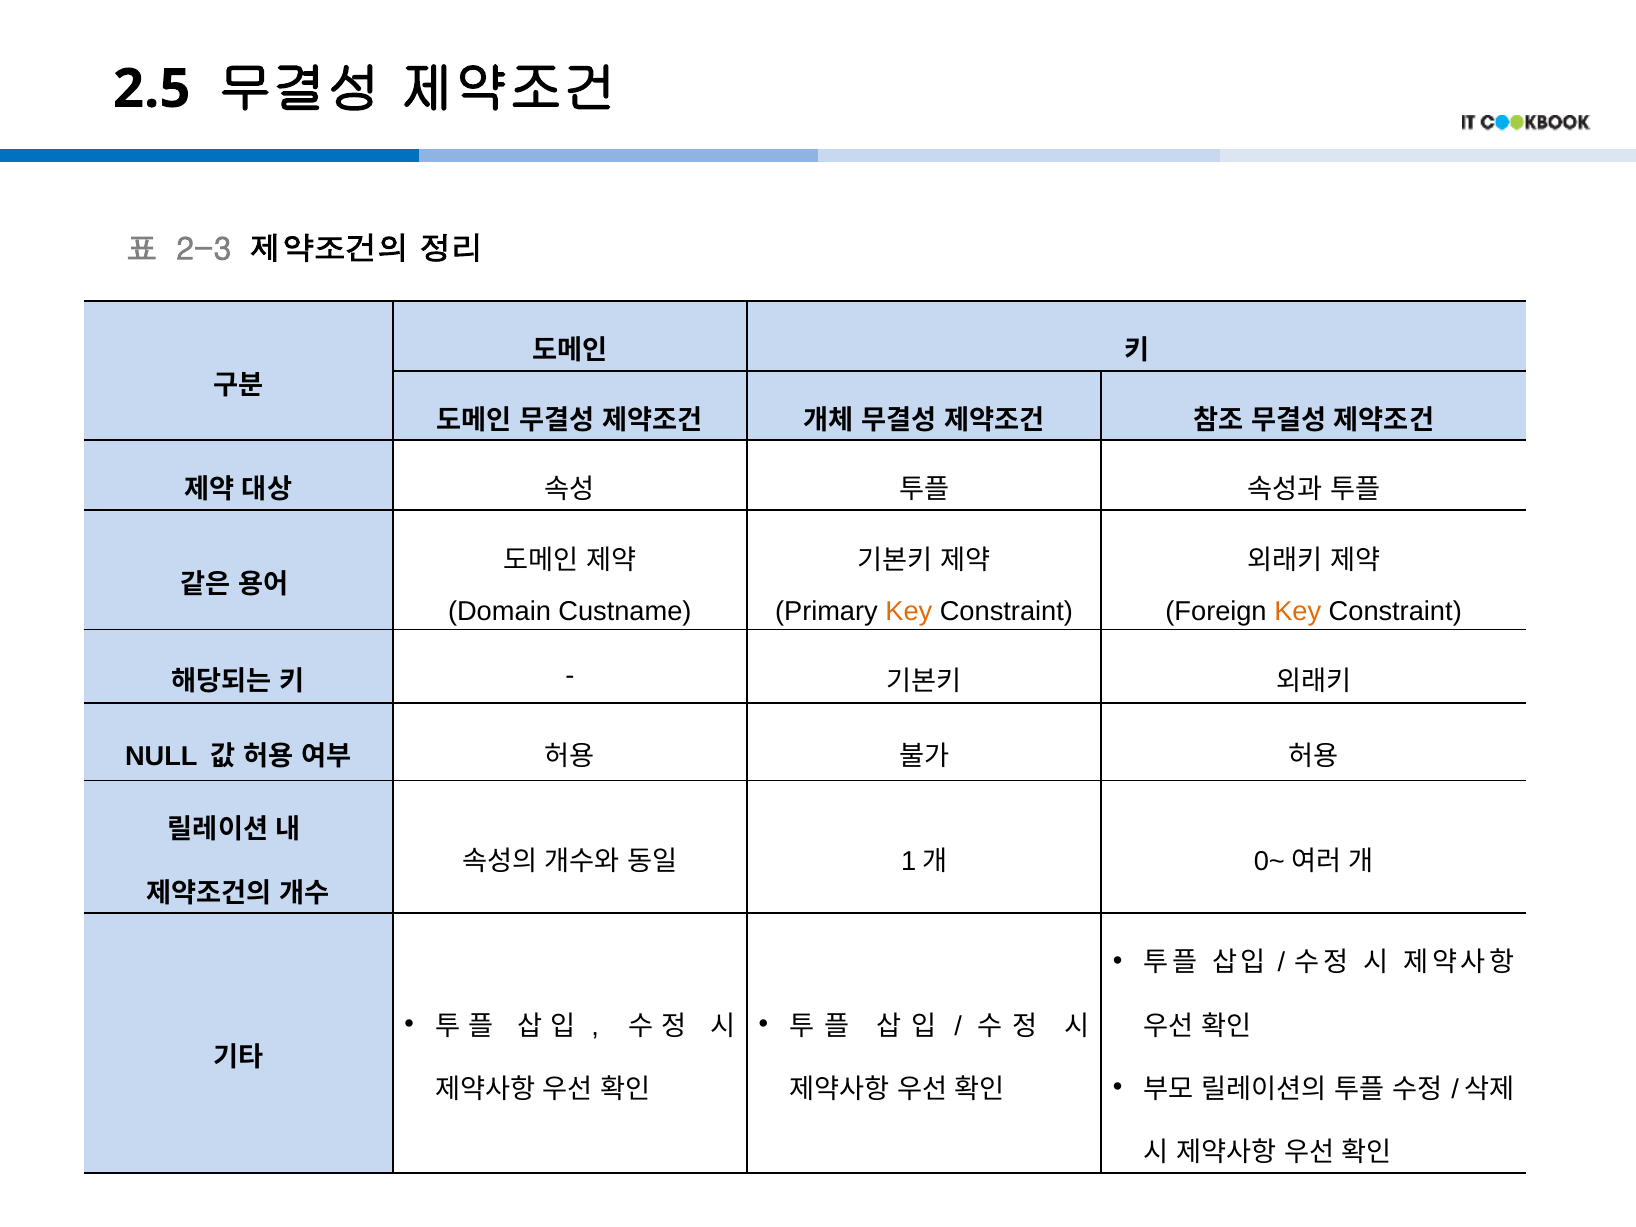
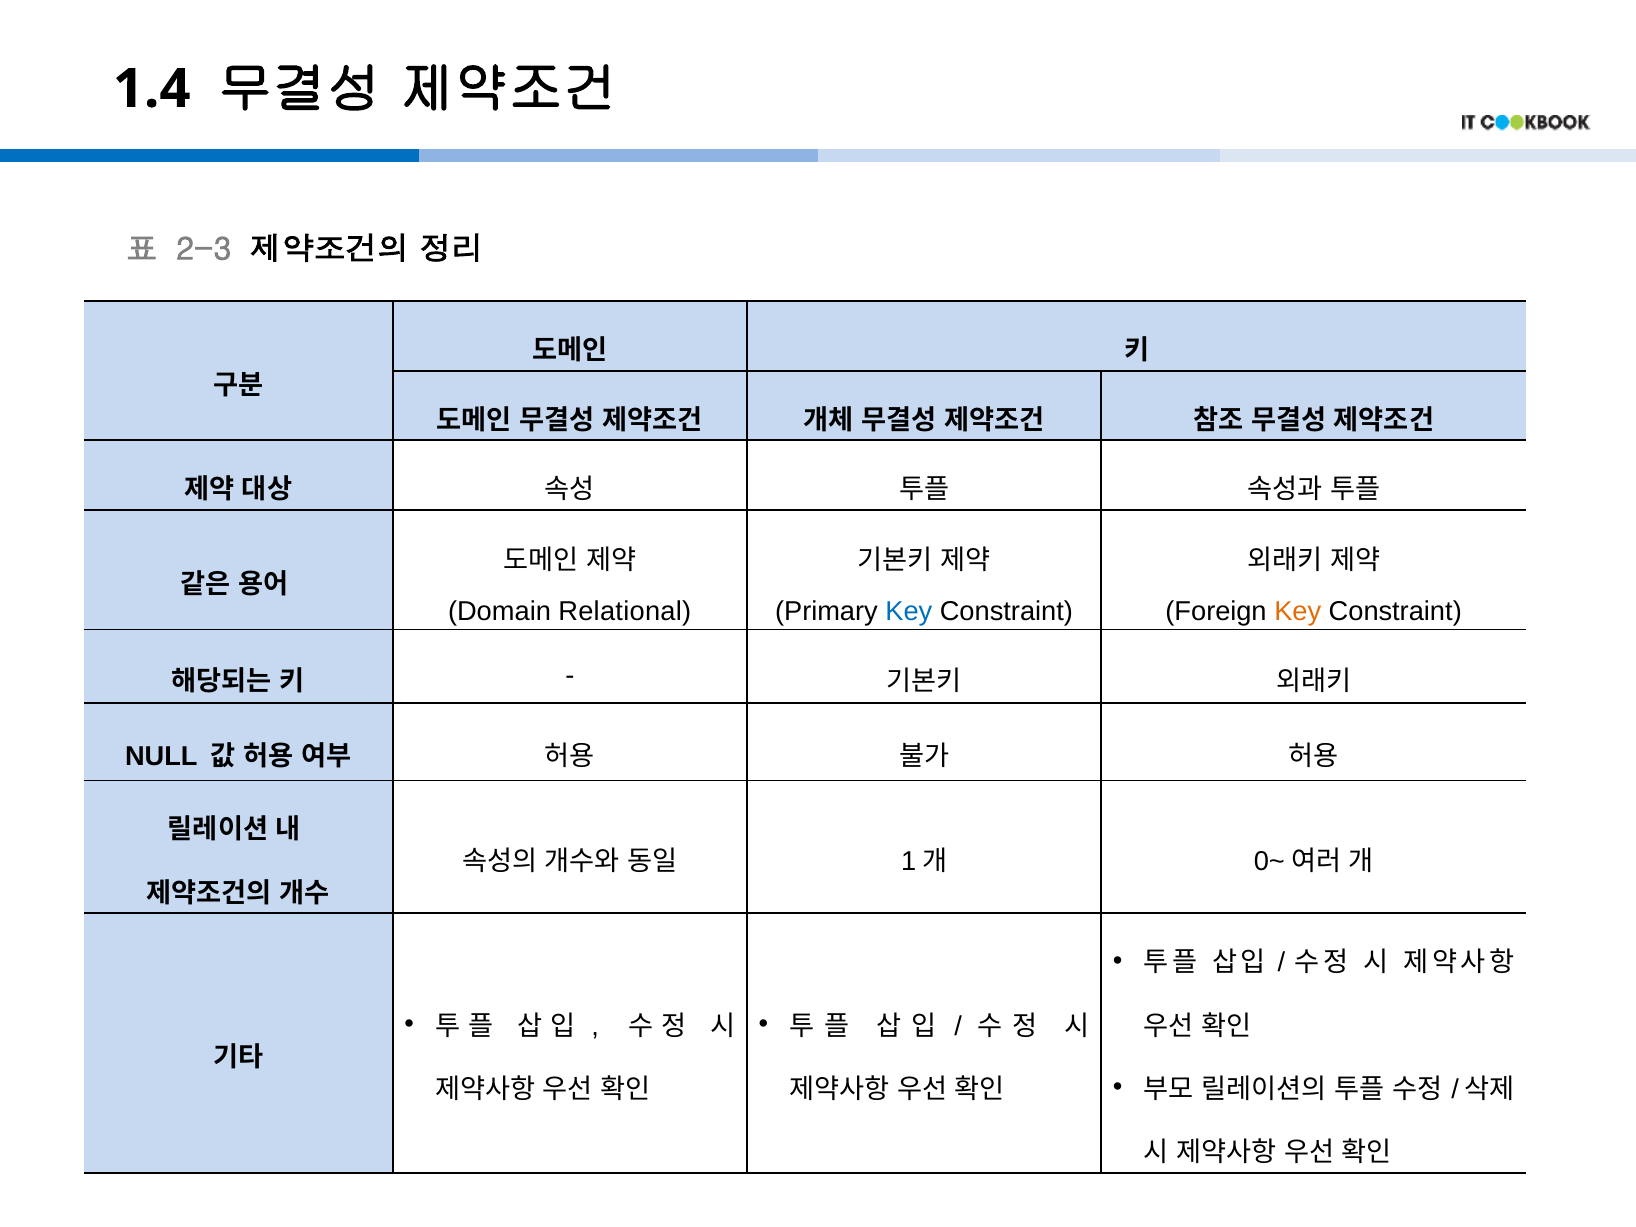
2.5: 2.5 -> 1.4
Custname: Custname -> Relational
Key at (909, 611) colour: orange -> blue
